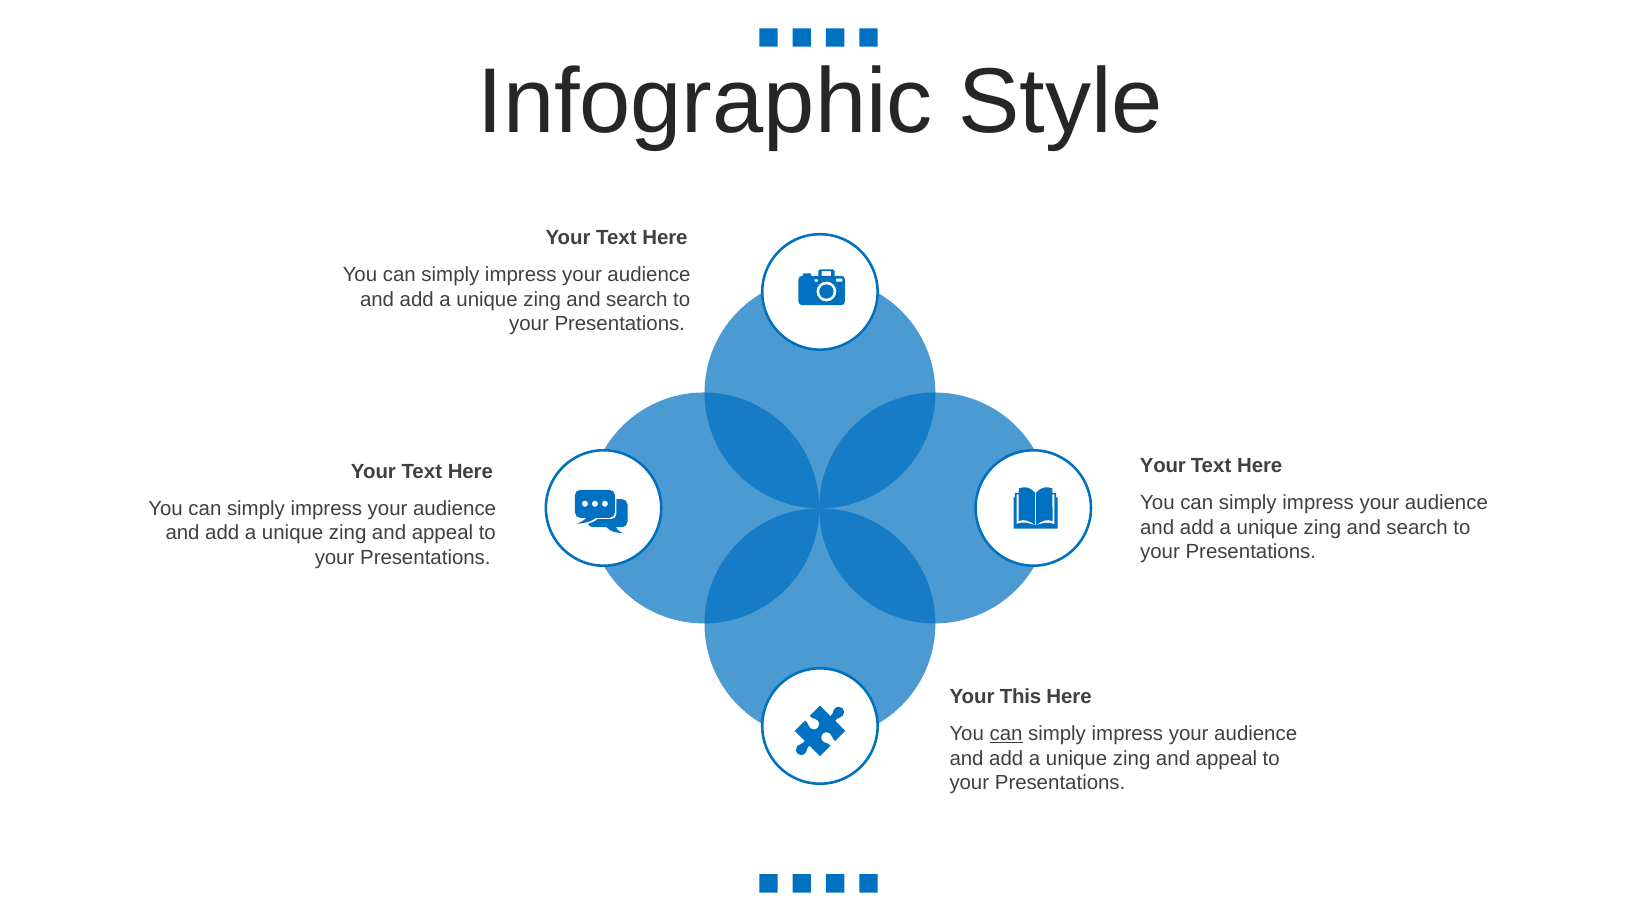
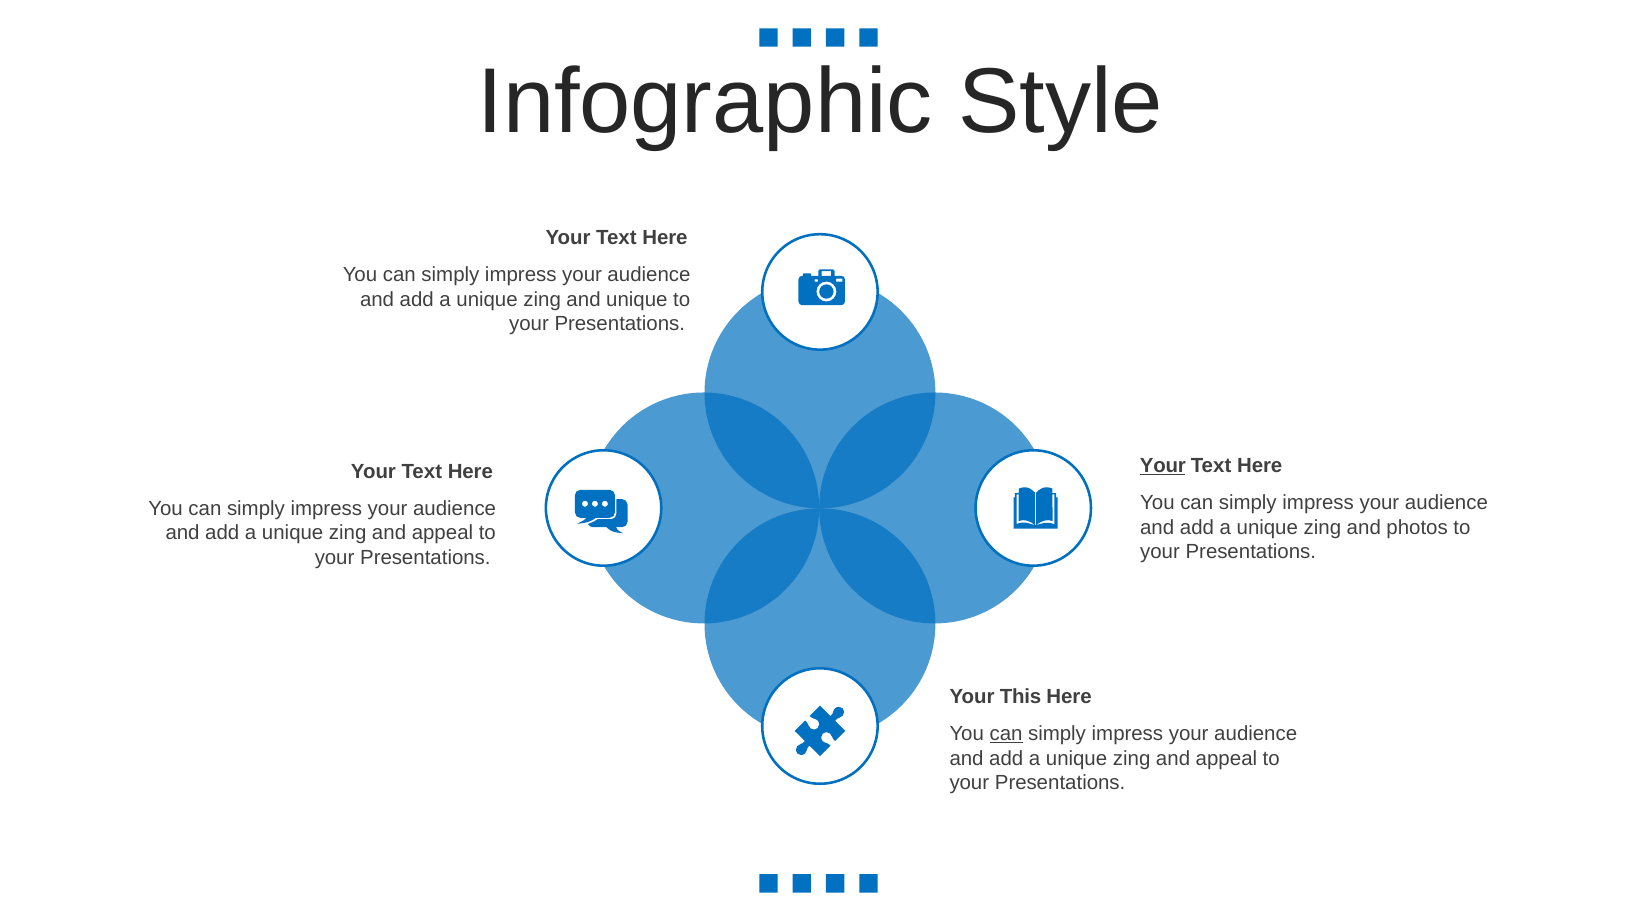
search at (637, 299): search -> unique
Your at (1163, 466) underline: none -> present
search at (1417, 527): search -> photos
